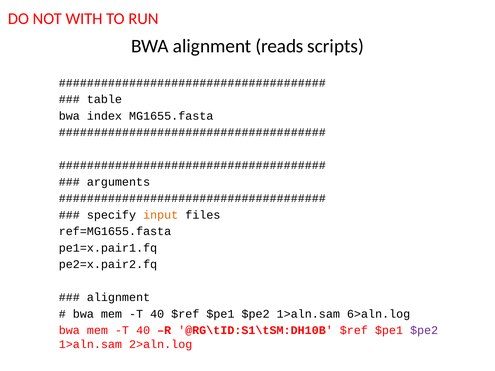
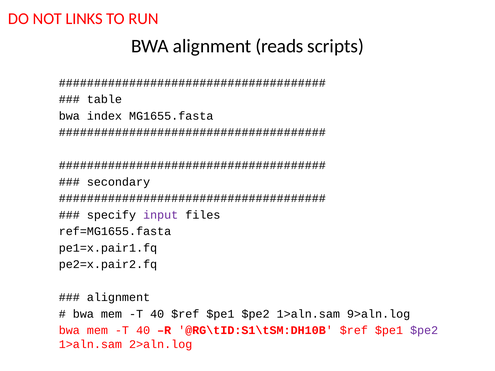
WITH: WITH -> LINKS
arguments: arguments -> secondary
input colour: orange -> purple
6>aln.log: 6>aln.log -> 9>aln.log
